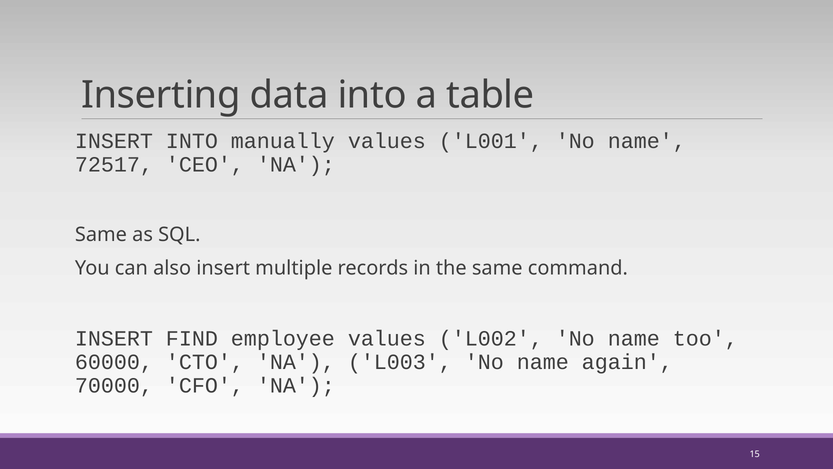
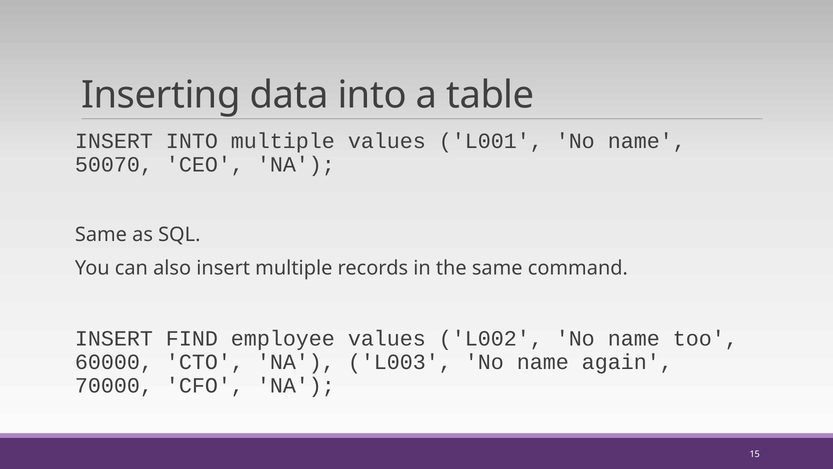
INTO manually: manually -> multiple
72517: 72517 -> 50070
